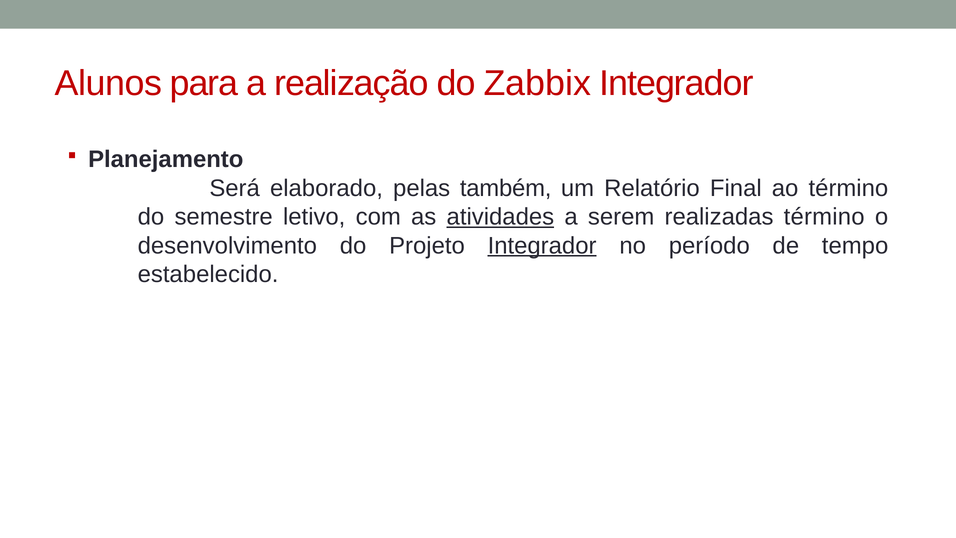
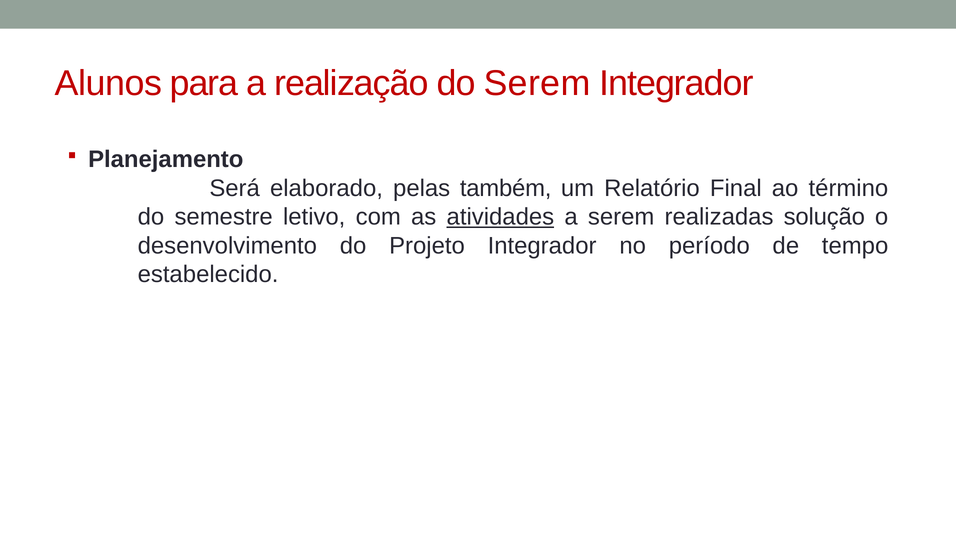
do Zabbix: Zabbix -> Serem
realizadas término: término -> solução
Integrador at (542, 246) underline: present -> none
